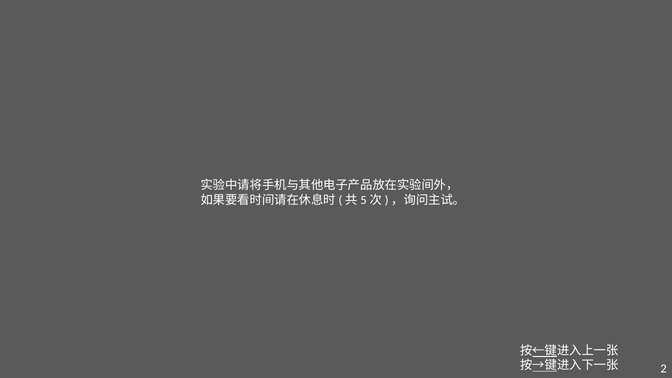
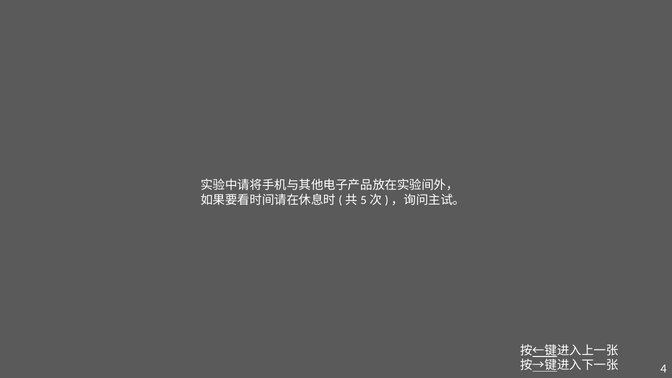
2: 2 -> 4
